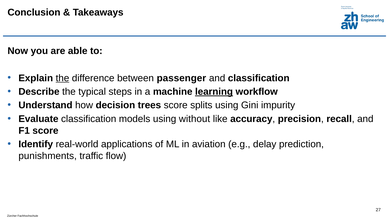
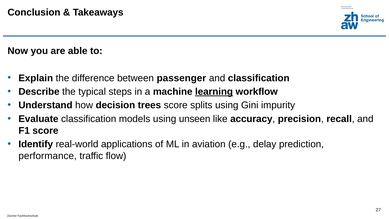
the at (62, 78) underline: present -> none
without: without -> unseen
punishments: punishments -> performance
